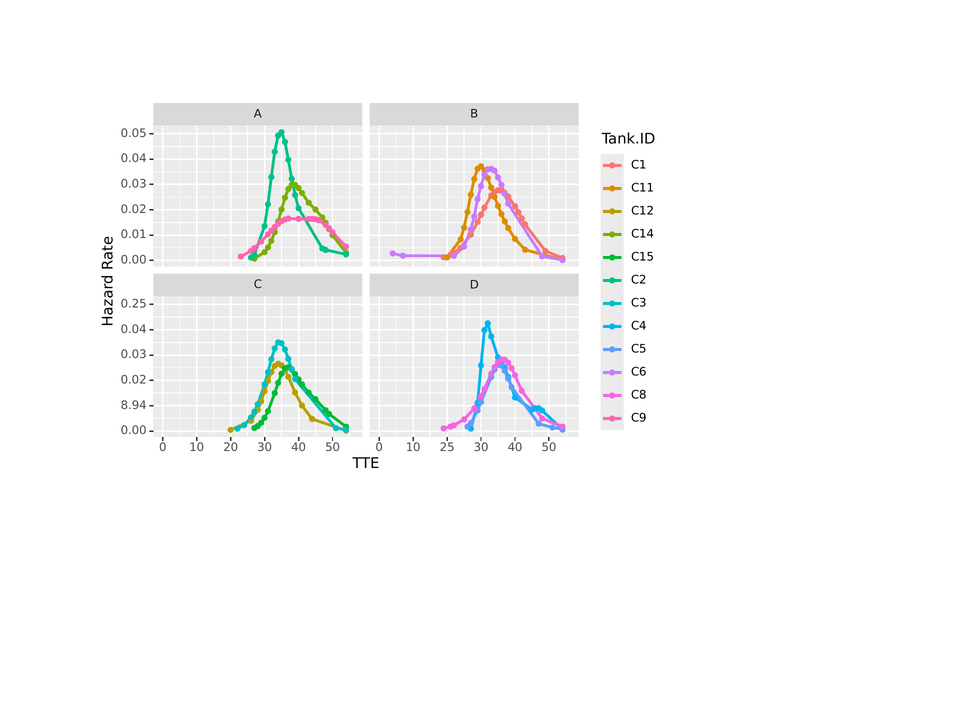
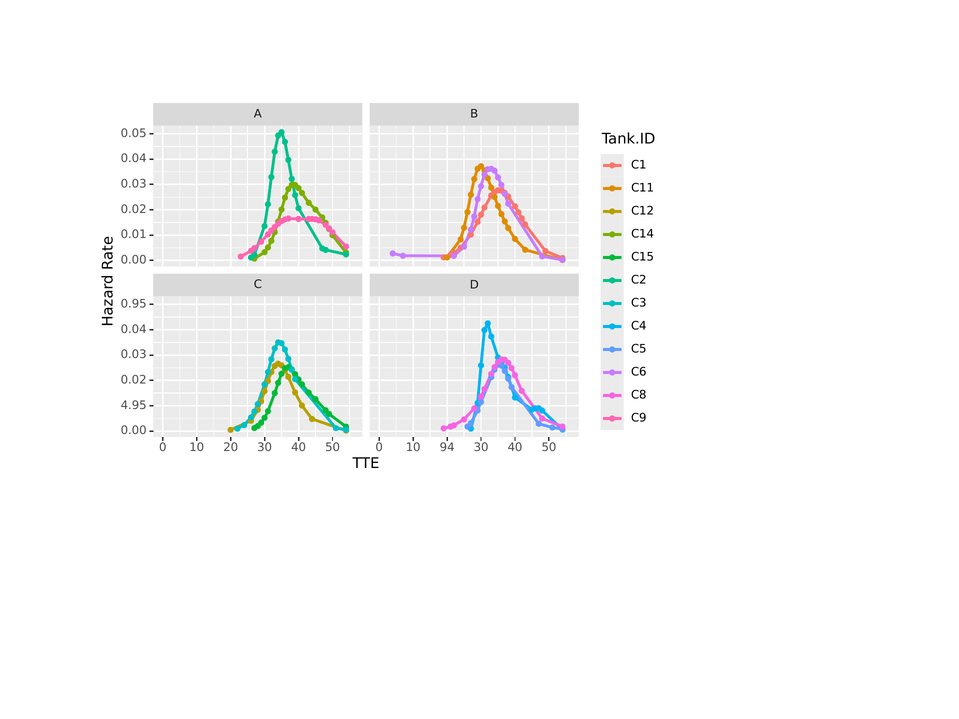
0.25: 0.25 -> 0.95
8.94: 8.94 -> 4.95
25: 25 -> 94
